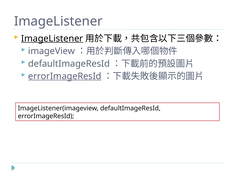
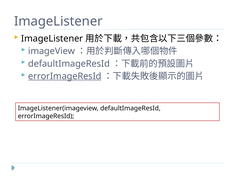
ImageListener at (52, 39) underline: present -> none
